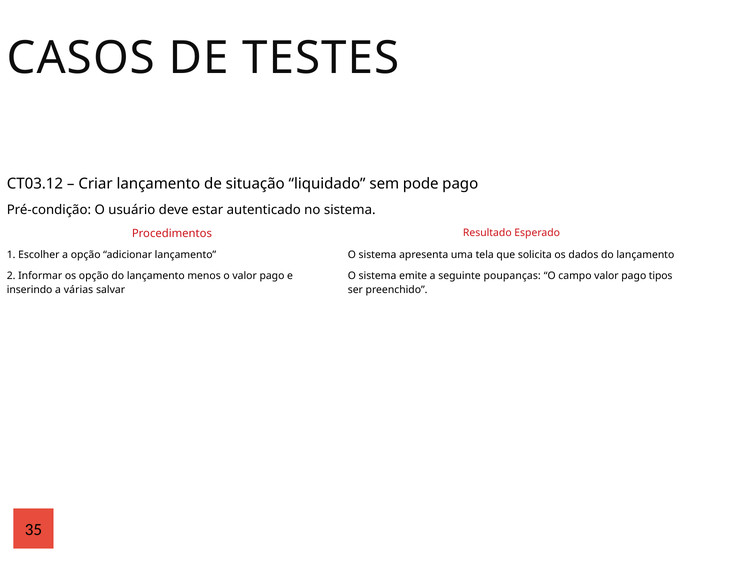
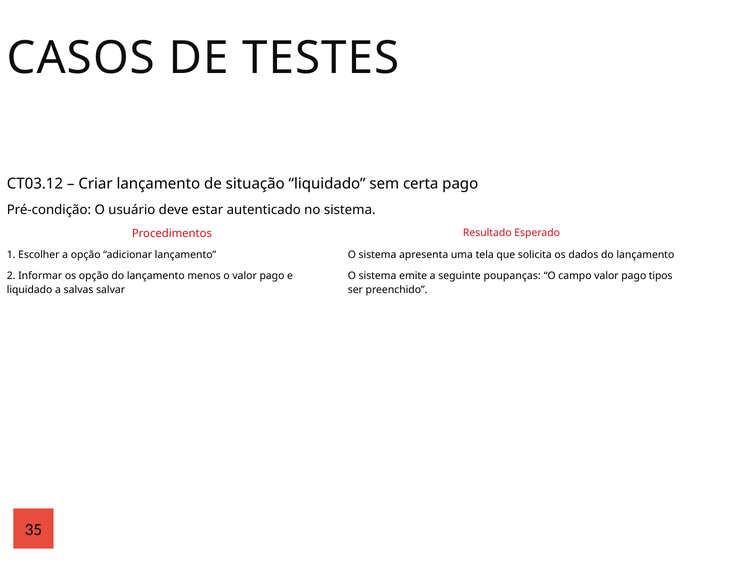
pode: pode -> certa
inserindo at (30, 290): inserindo -> liquidado
várias: várias -> salvas
